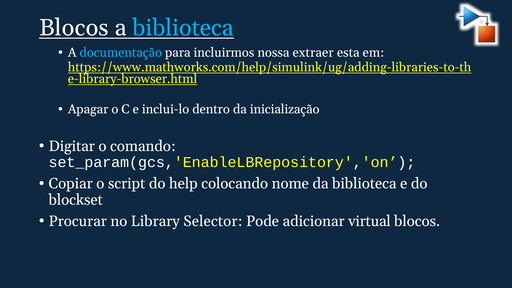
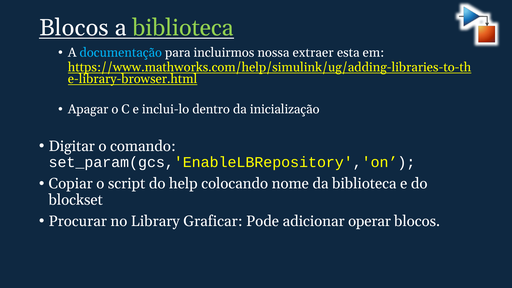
biblioteca at (183, 28) colour: light blue -> light green
Selector: Selector -> Graficar
virtual: virtual -> operar
